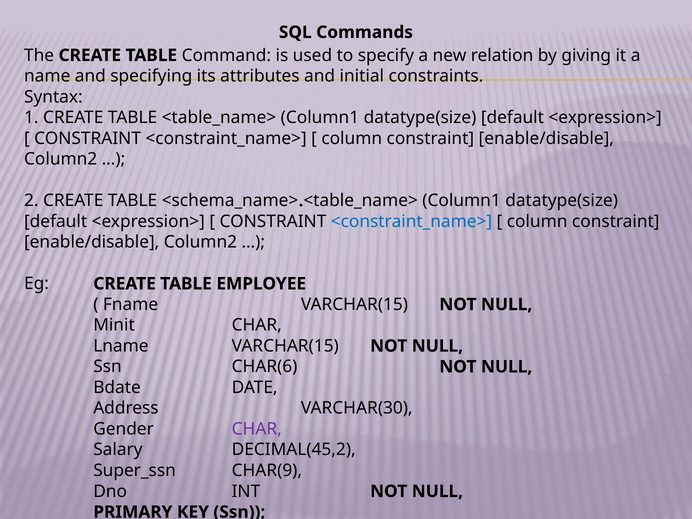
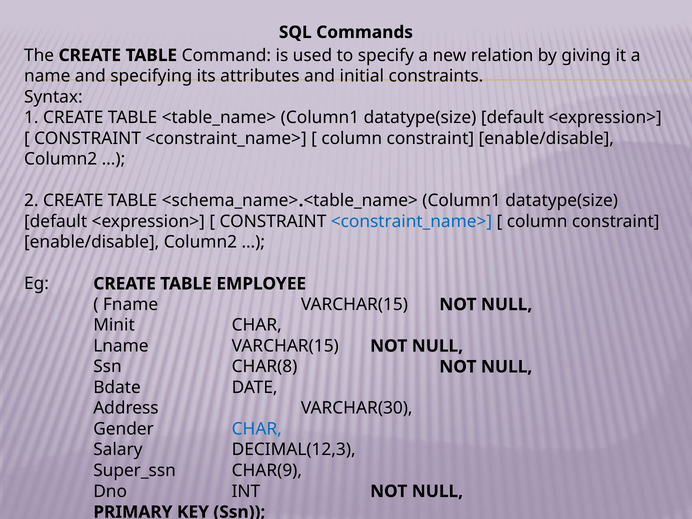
CHAR(6: CHAR(6 -> CHAR(8
CHAR at (257, 429) colour: purple -> blue
DECIMAL(45,2: DECIMAL(45,2 -> DECIMAL(12,3
